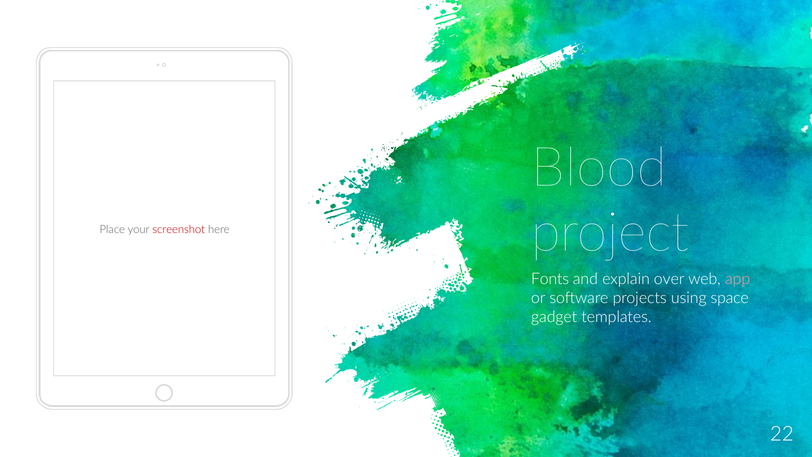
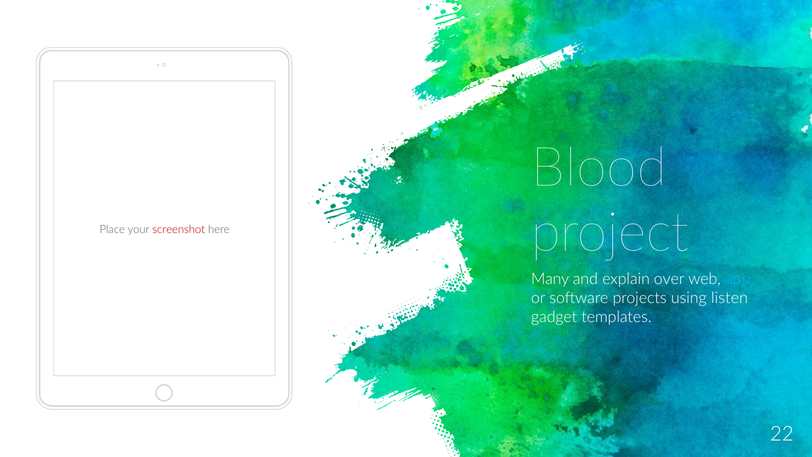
Fonts: Fonts -> Many
app colour: pink -> light blue
space: space -> listen
